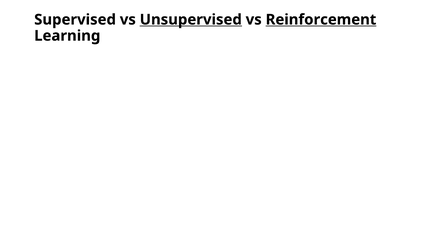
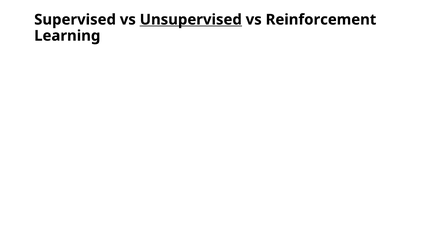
Reinforcement underline: present -> none
